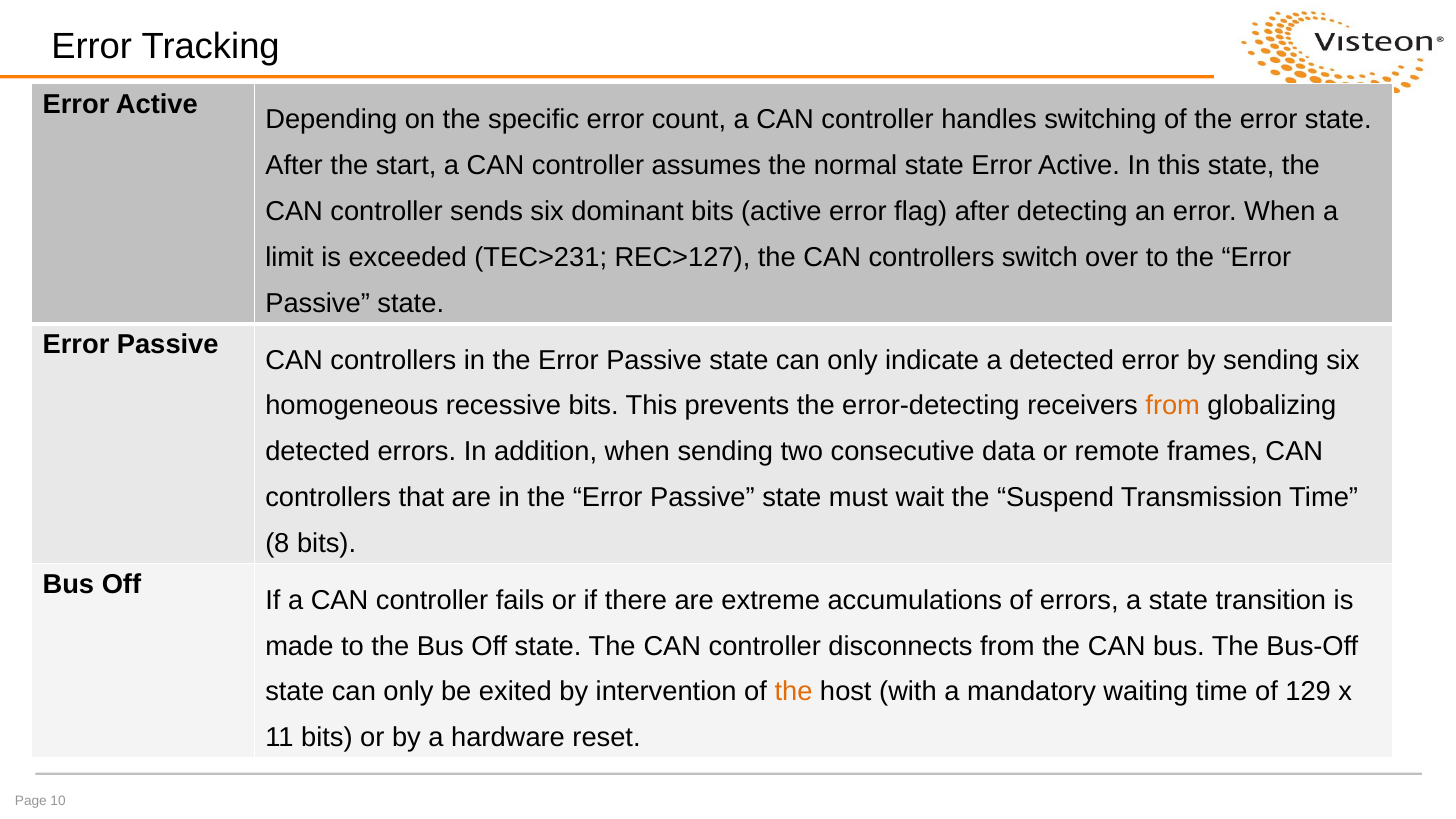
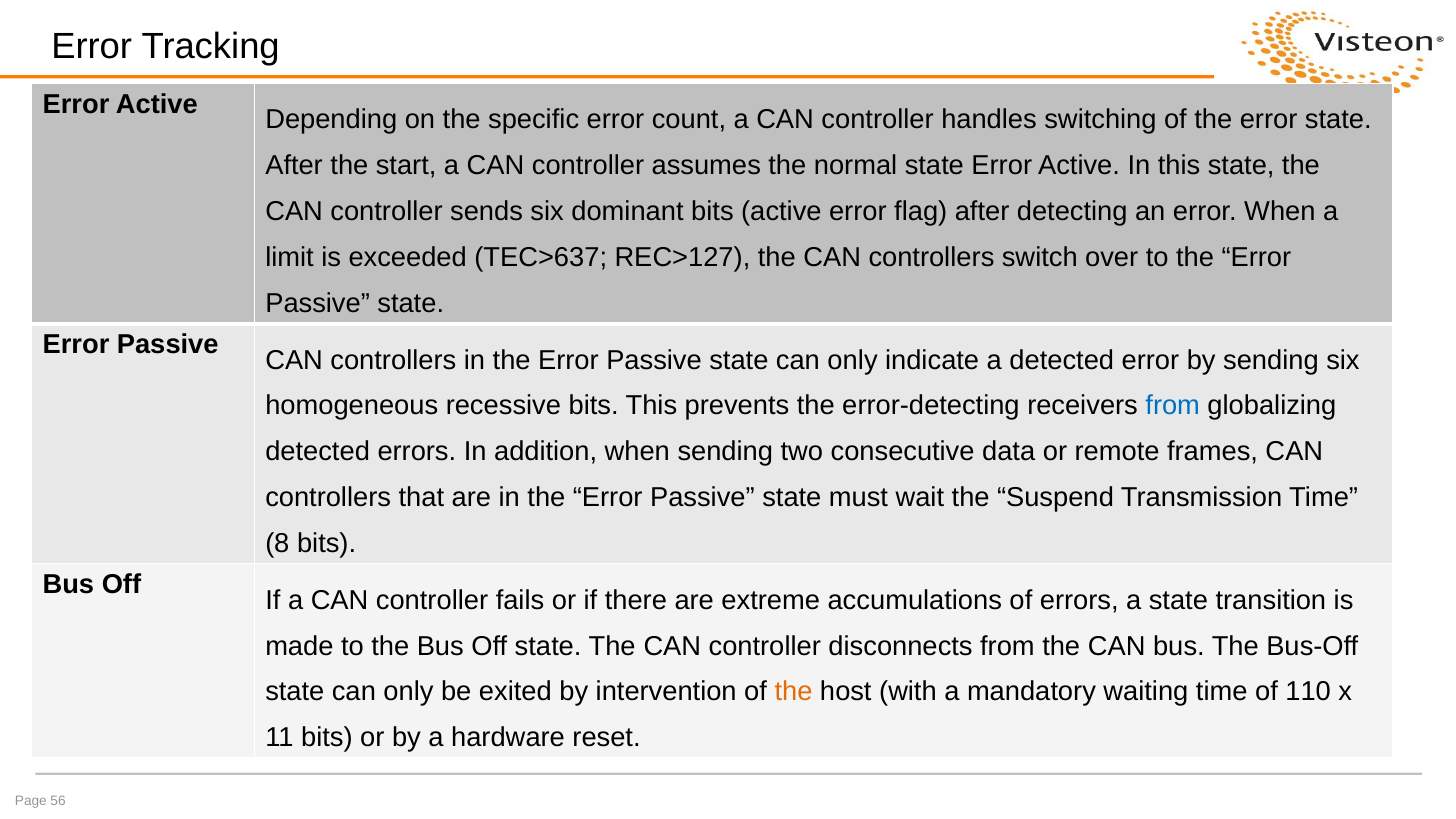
TEC>231: TEC>231 -> TEC>637
from at (1173, 406) colour: orange -> blue
129: 129 -> 110
10: 10 -> 56
